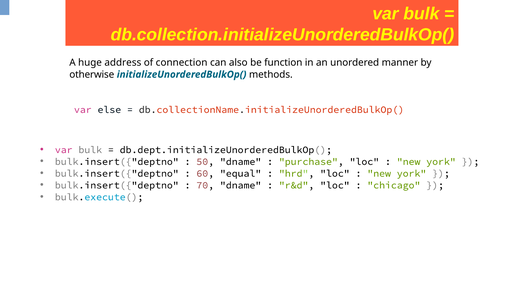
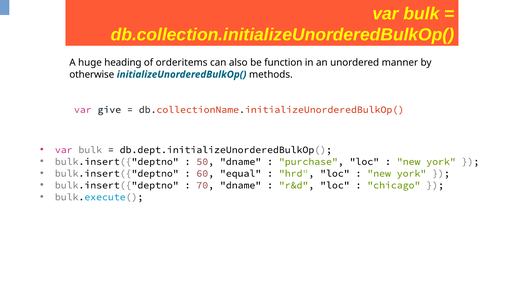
address: address -> heading
connection: connection -> orderitems
else: else -> give
